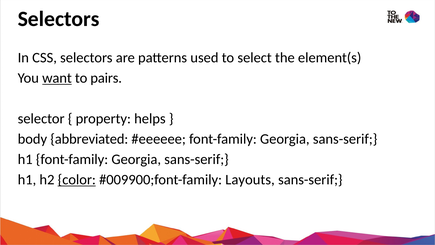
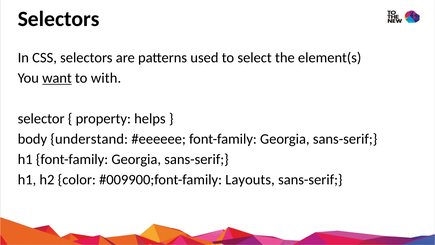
pairs: pairs -> with
abbreviated: abbreviated -> understand
color underline: present -> none
